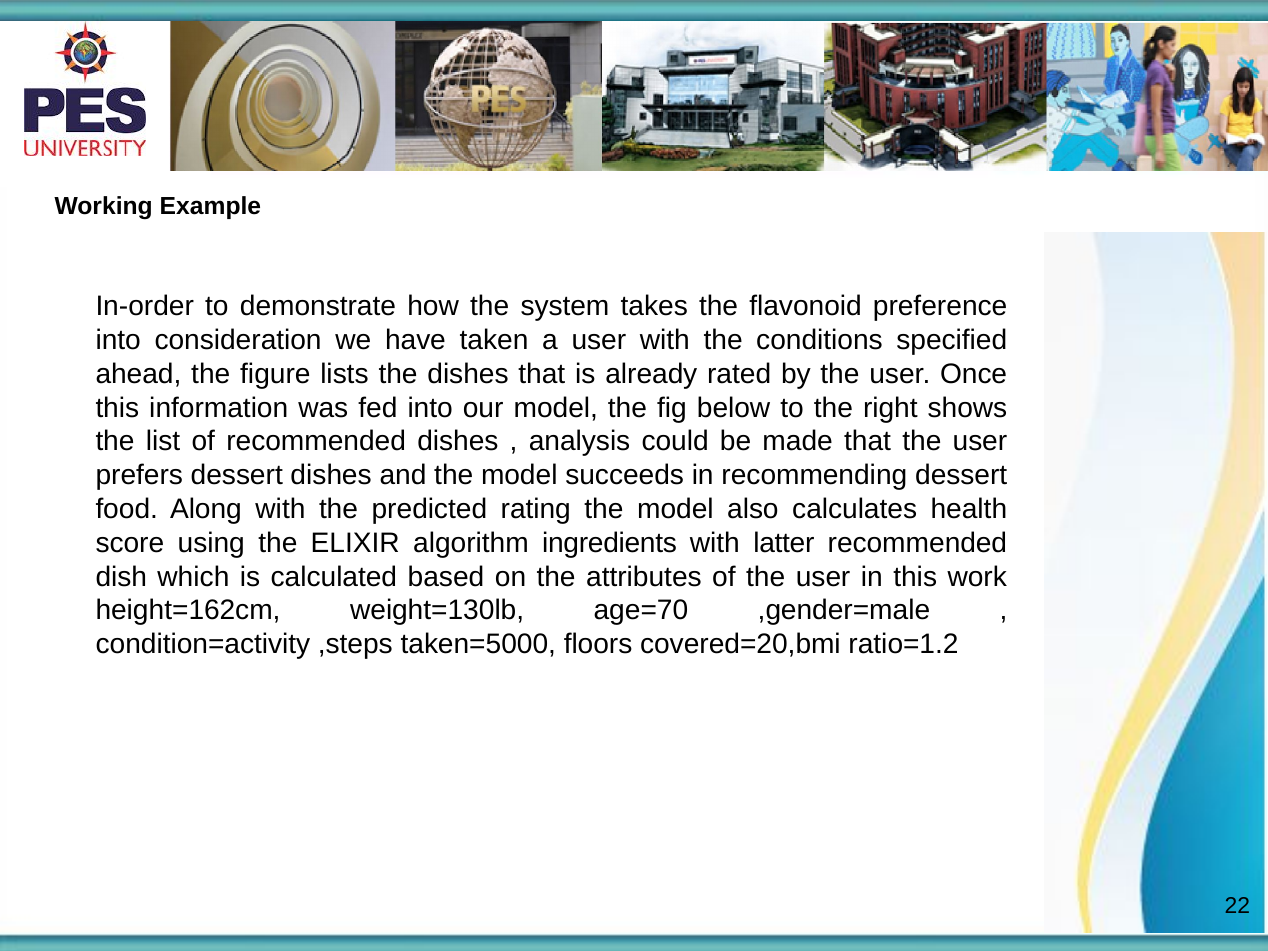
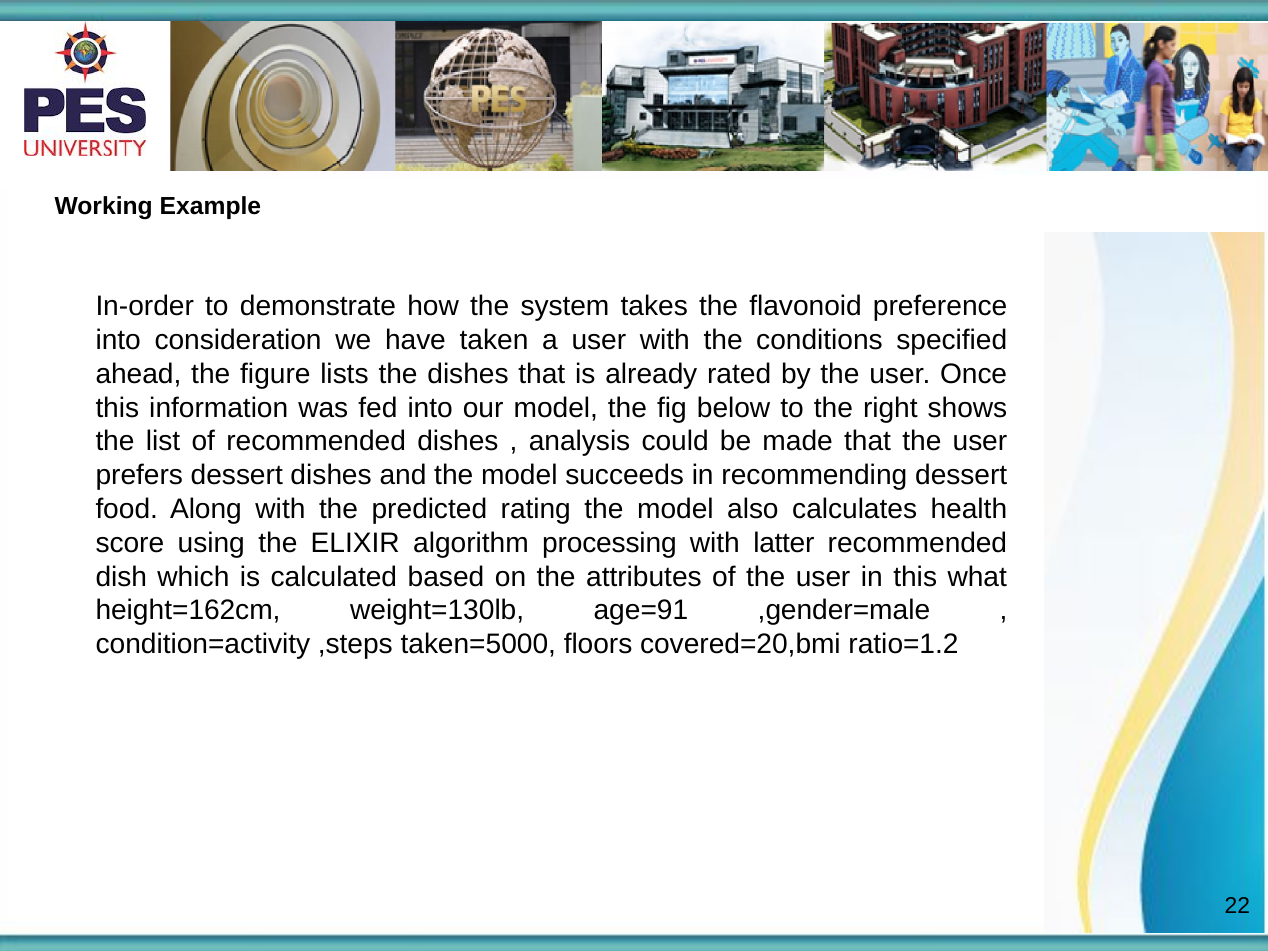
ingredients: ingredients -> processing
work: work -> what
age=70: age=70 -> age=91
